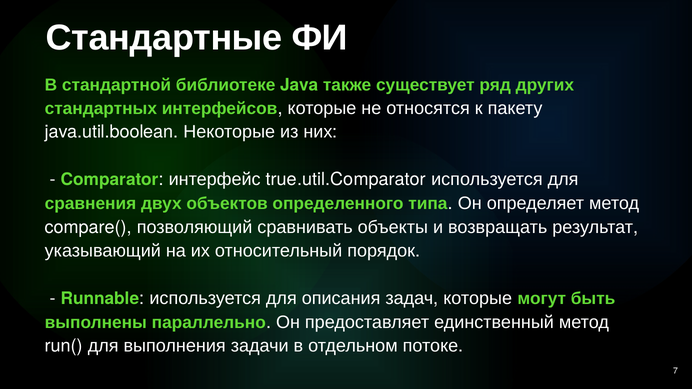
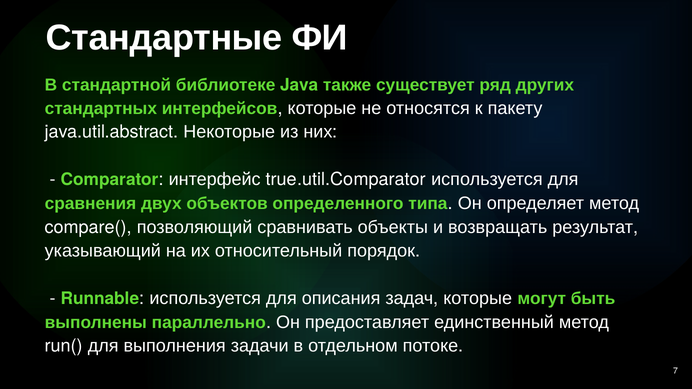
java.util.boolean: java.util.boolean -> java.util.abstract
